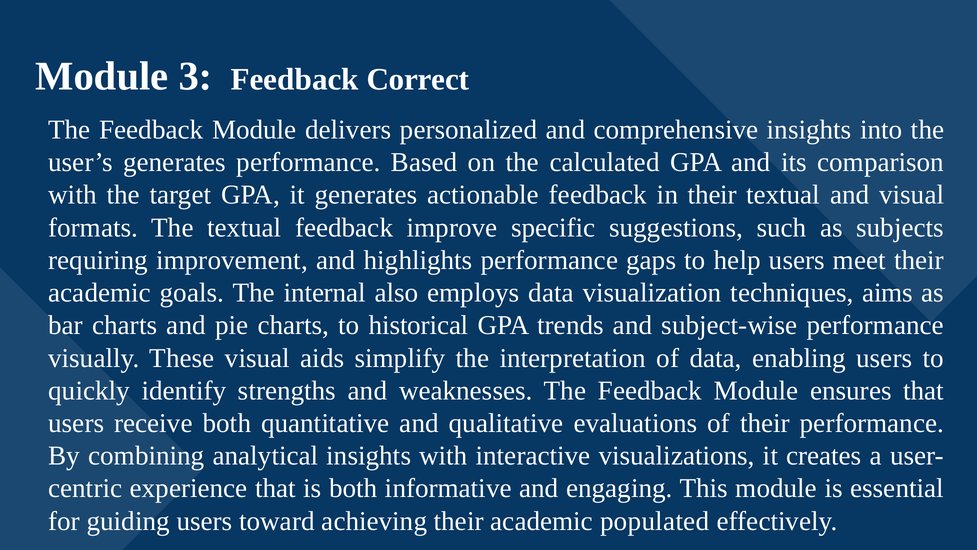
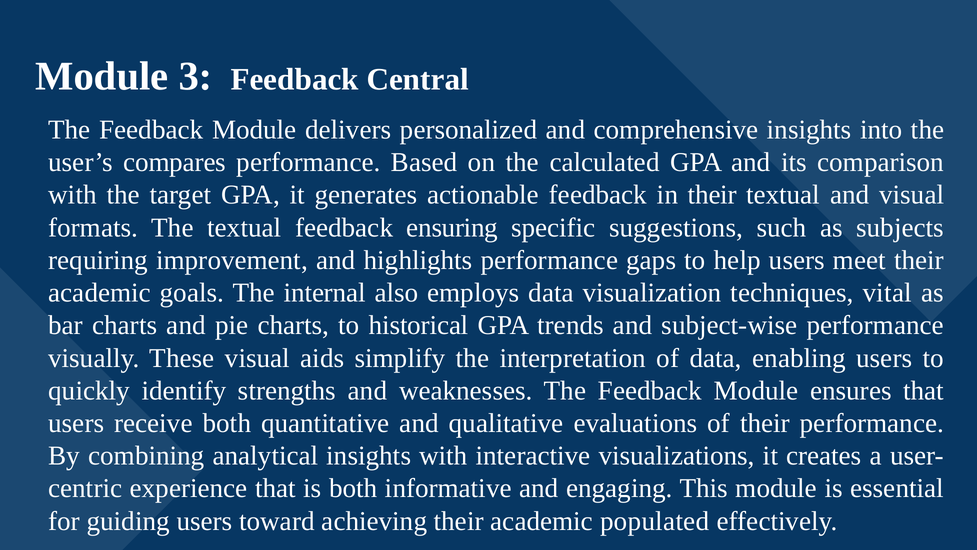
Correct: Correct -> Central
user’s generates: generates -> compares
improve: improve -> ensuring
aims: aims -> vital
